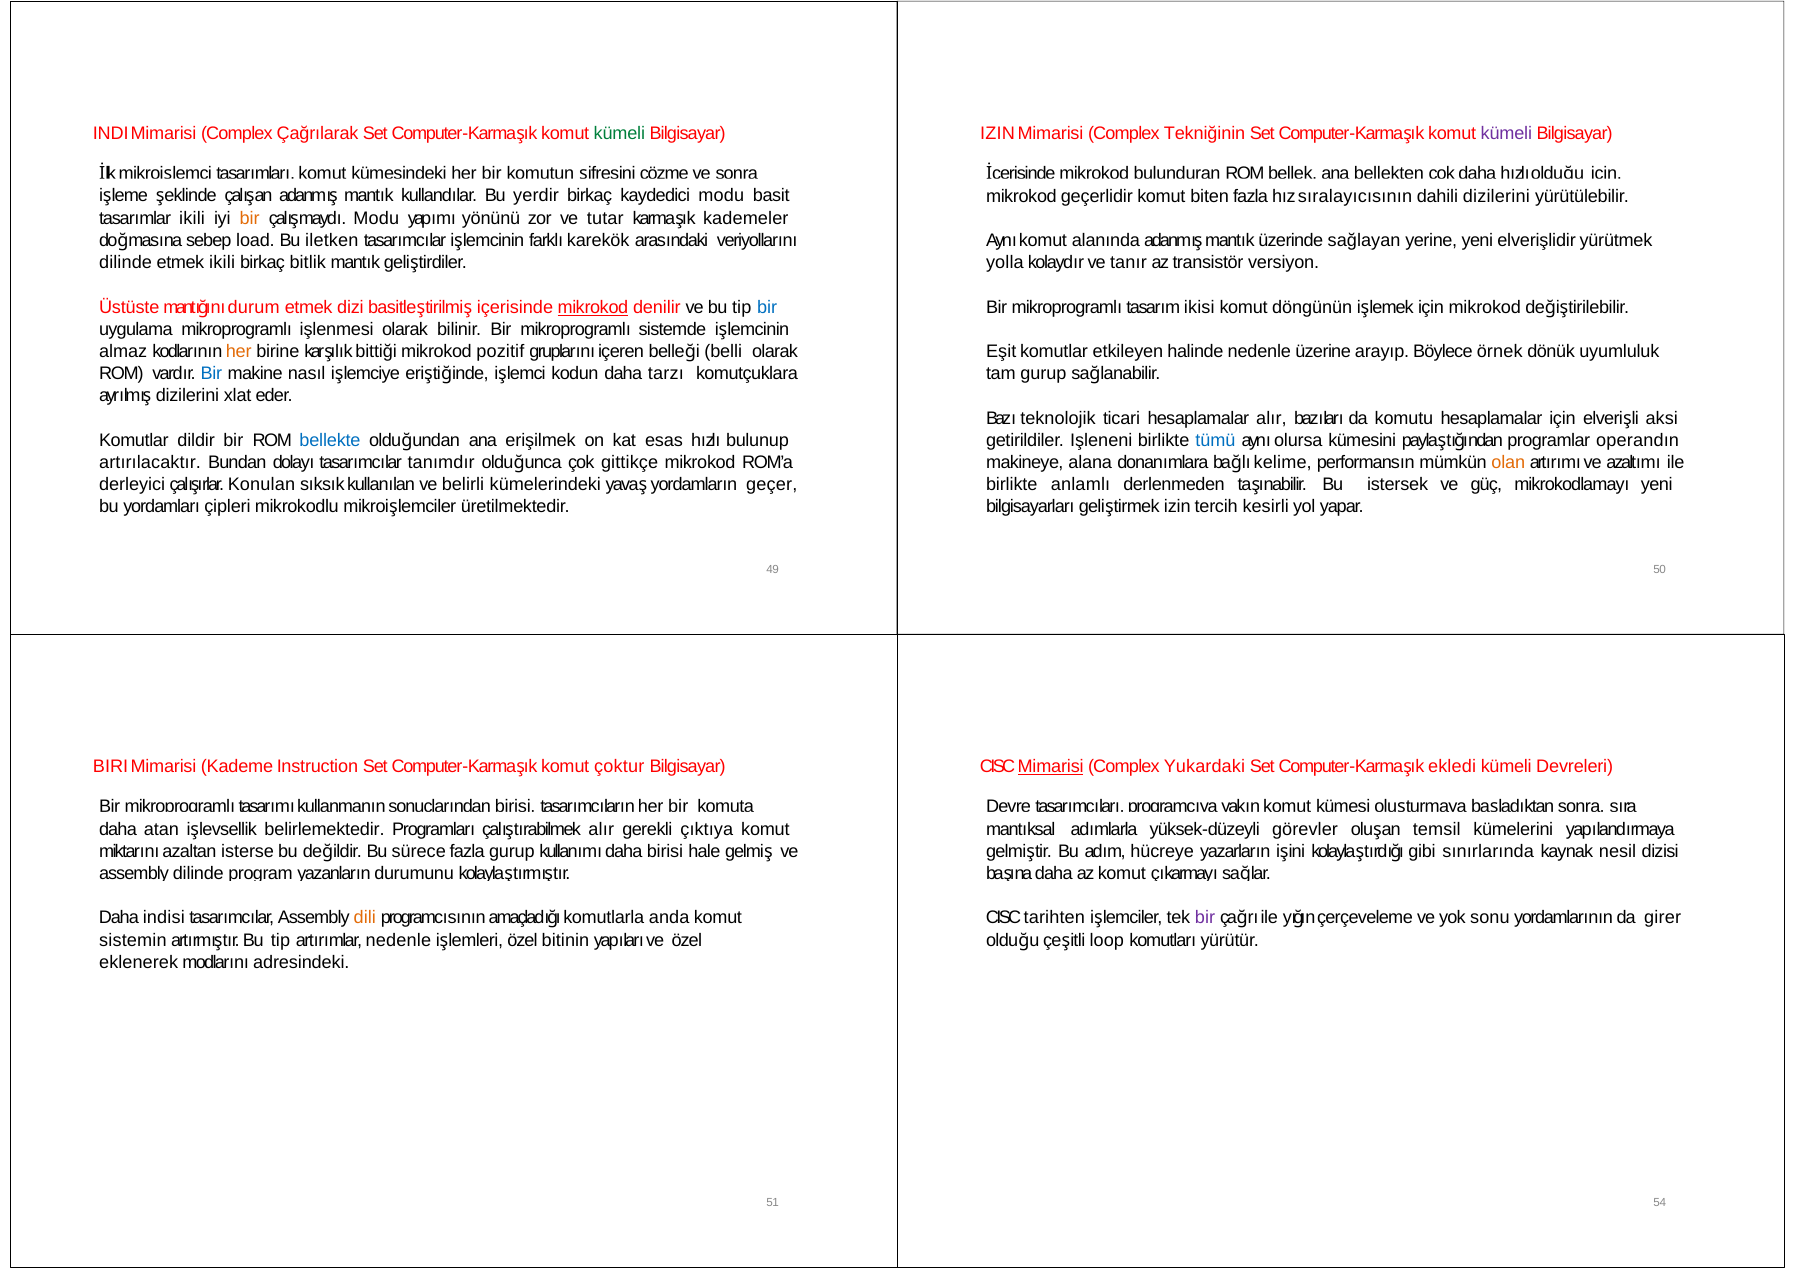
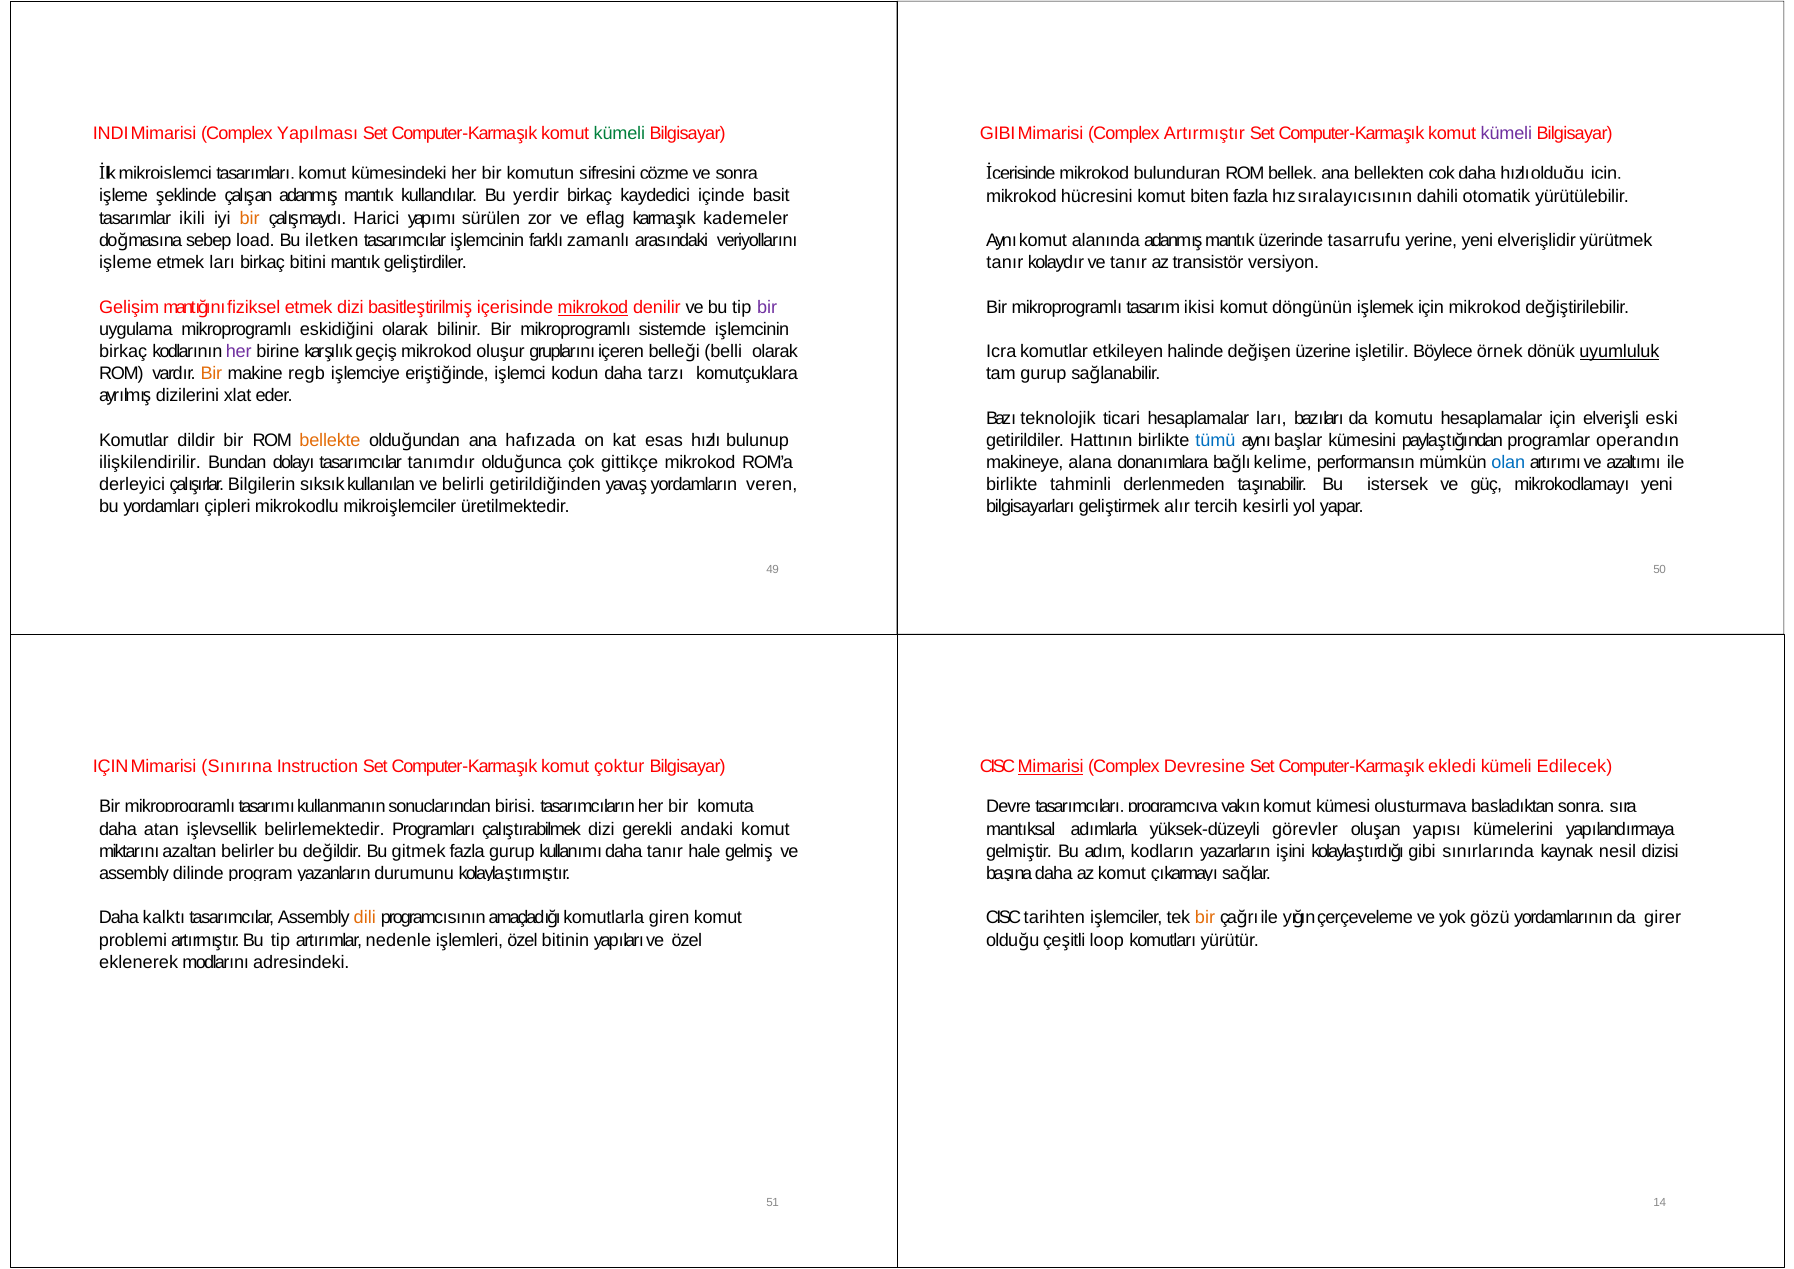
Çağrılarak: Çağrılarak -> Yapılması
IZIN at (997, 134): IZIN -> GIBI
Complex Tekniğinin: Tekniğinin -> Artırmıştır
kaydedici modu: modu -> içinde
geçerlidir: geçerlidir -> hücresini
dahili dizilerini: dizilerini -> otomatik
çalışmaydı Modu: Modu -> Harici
yönünü: yönünü -> sürülen
tutar: tutar -> eflag
karekök: karekök -> zamanlı
sağlayan: sağlayan -> tasarrufu
dilinde at (126, 262): dilinde -> işleme
etmek ikili: ikili -> ları
bitlik: bitlik -> bitini
yolla at (1005, 263): yolla -> tanır
Üstüste: Üstüste -> Gelişim
durum: durum -> fiziksel
bir at (767, 307) colour: blue -> purple
işlenmesi: işlenmesi -> eskidiğini
almaz at (123, 351): almaz -> birkaç
her at (239, 351) colour: orange -> purple
bittiği: bittiği -> geçiş
pozitif: pozitif -> oluşur
Eşit: Eşit -> Icra
halinde nedenle: nedenle -> değişen
arayıp: arayıp -> işletilir
uyumluluk underline: none -> present
Bir at (211, 374) colour: blue -> orange
nasıl: nasıl -> regb
hesaplamalar alır: alır -> ları
aksi: aksi -> eski
bellekte colour: blue -> orange
erişilmek: erişilmek -> hafızada
Işleneni: Işleneni -> Hattının
olursa: olursa -> başlar
artırılacaktır: artırılacaktır -> ilişkilendirilir
olan colour: orange -> blue
Konulan: Konulan -> Bilgilerin
kümelerindeki: kümelerindeki -> getirildiğinden
geçer: geçer -> veren
anlamlı: anlamlı -> tahminli
geliştirmek izin: izin -> alır
BIRI at (111, 767): BIRI -> IÇIN
Kademe: Kademe -> Sınırına
Yukardaki: Yukardaki -> Devresine
Devreleri: Devreleri -> Edilecek
çalıştırabilmek alır: alır -> dizi
çıktıya: çıktıya -> andaki
temsil: temsil -> yapısı
isterse: isterse -> belirler
sürece: sürece -> gitmek
daha birisi: birisi -> tanır
hücreye: hücreye -> kodların
indisi: indisi -> kalktı
anda: anda -> giren
bir at (1205, 918) colour: purple -> orange
sonu: sonu -> gözü
sistemin: sistemin -> problemi
54: 54 -> 14
